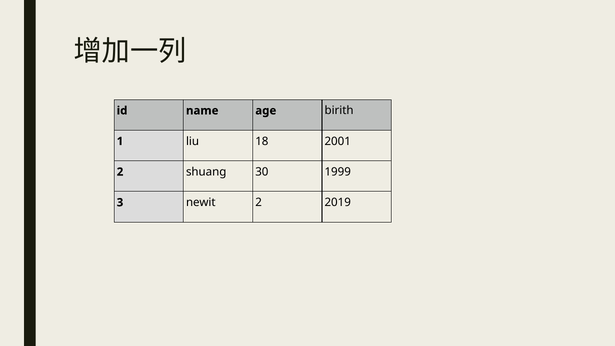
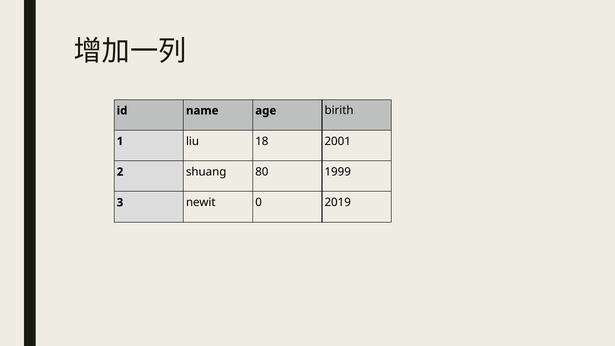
30: 30 -> 80
newit 2: 2 -> 0
